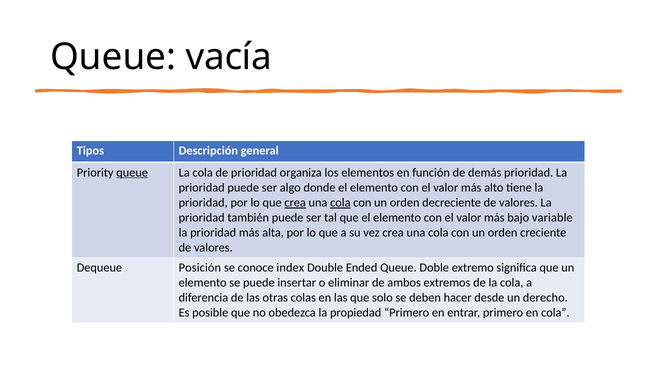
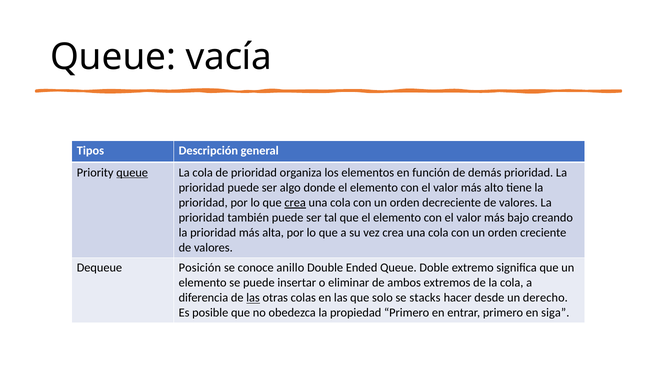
cola at (340, 202) underline: present -> none
variable: variable -> creando
index: index -> anillo
las at (253, 297) underline: none -> present
deben: deben -> stacks
en cola: cola -> siga
